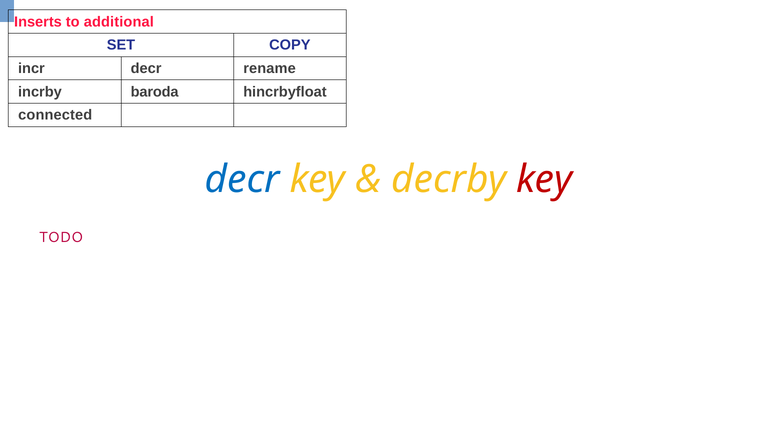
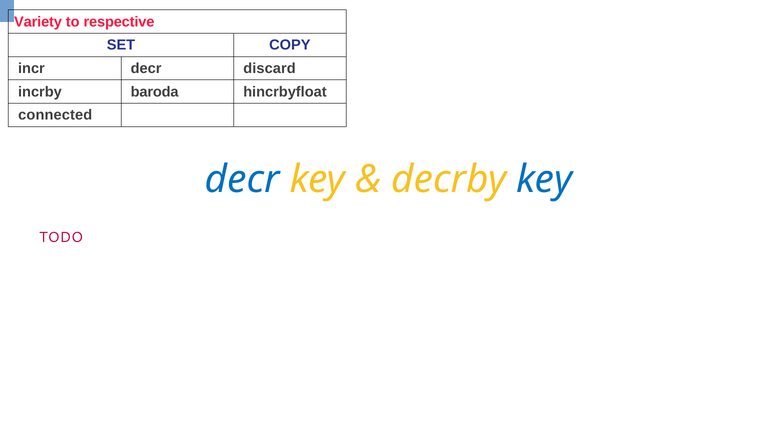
Inserts: Inserts -> Variety
additional: additional -> respective
rename: rename -> discard
key at (544, 180) colour: red -> blue
